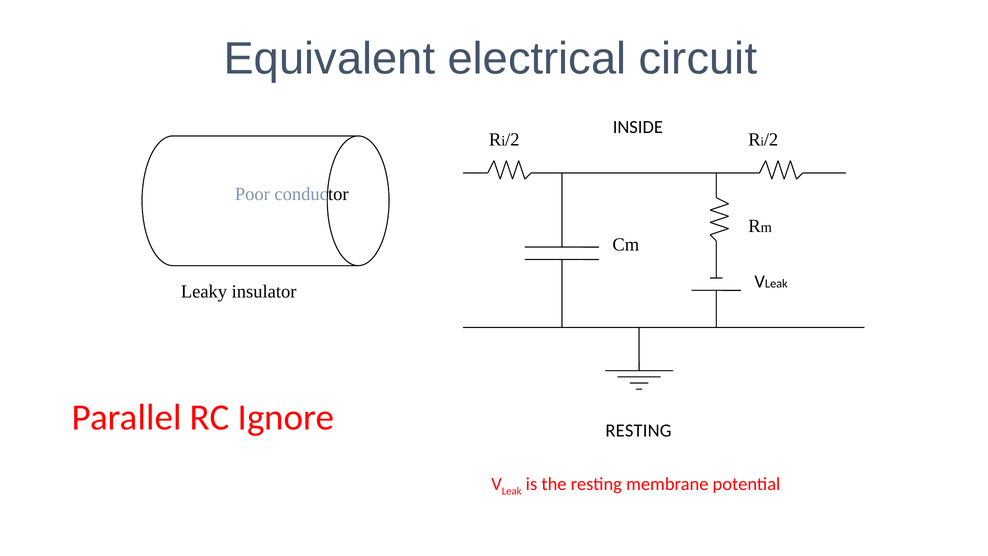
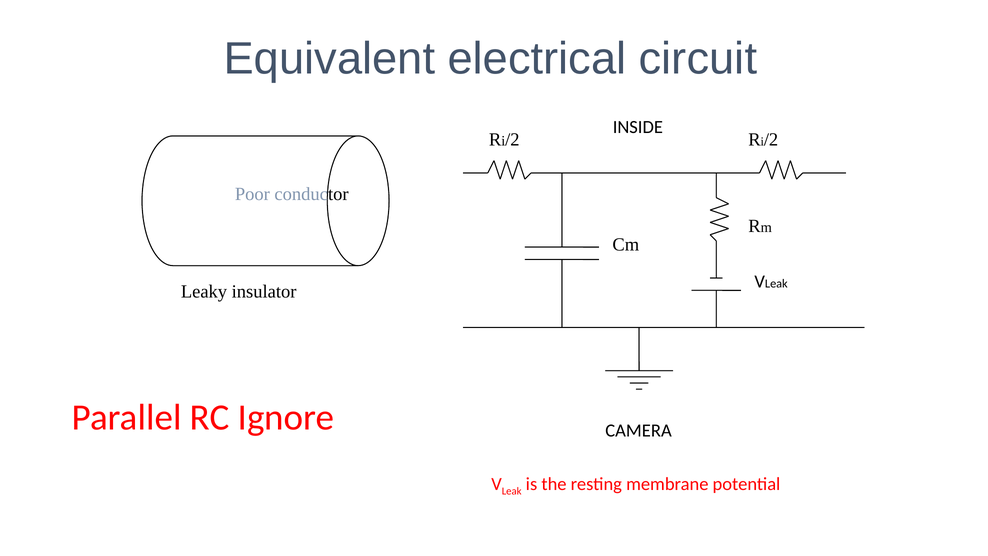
RESTING at (638, 431): RESTING -> CAMERA
